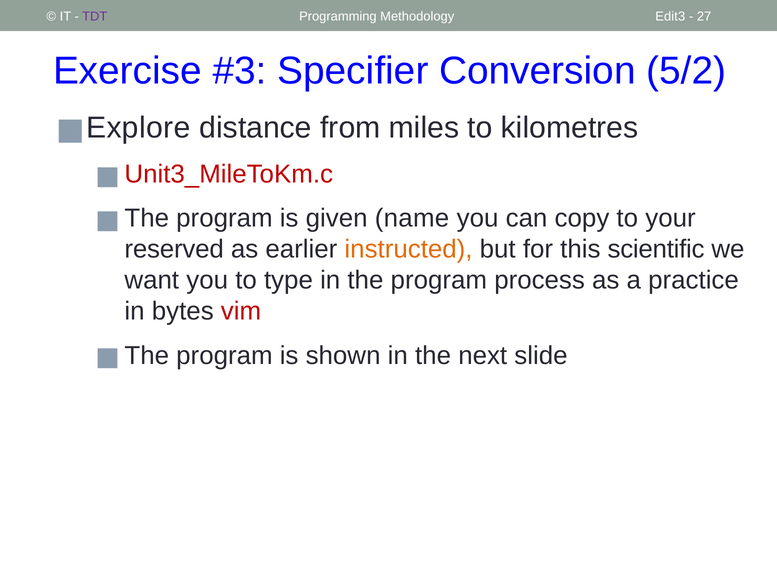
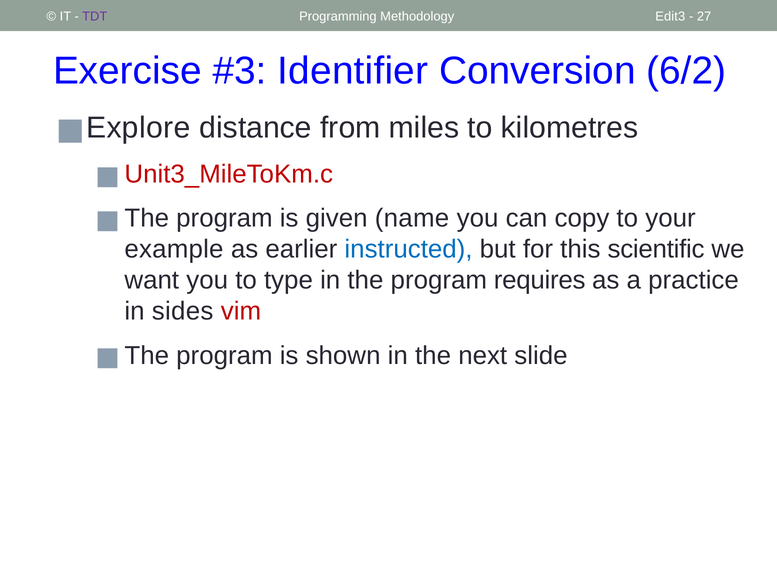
Specifier: Specifier -> Identifier
5/2: 5/2 -> 6/2
reserved: reserved -> example
instructed colour: orange -> blue
process: process -> requires
bytes: bytes -> sides
